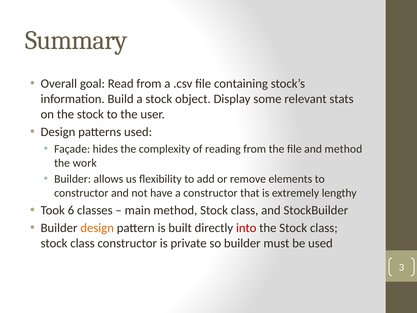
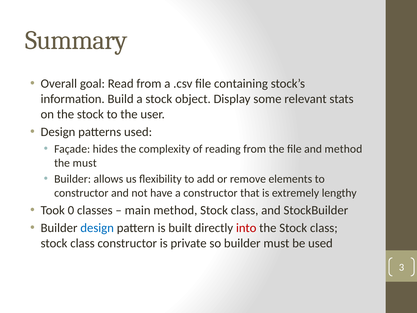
the work: work -> must
6: 6 -> 0
design at (97, 228) colour: orange -> blue
